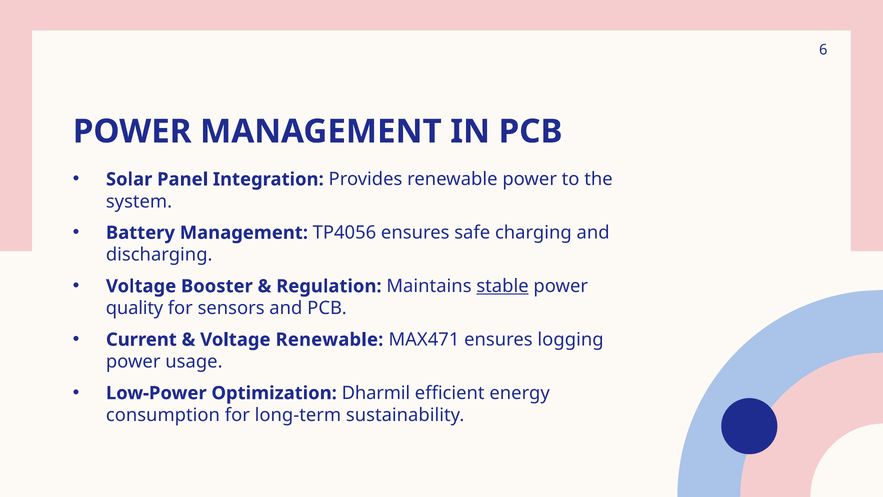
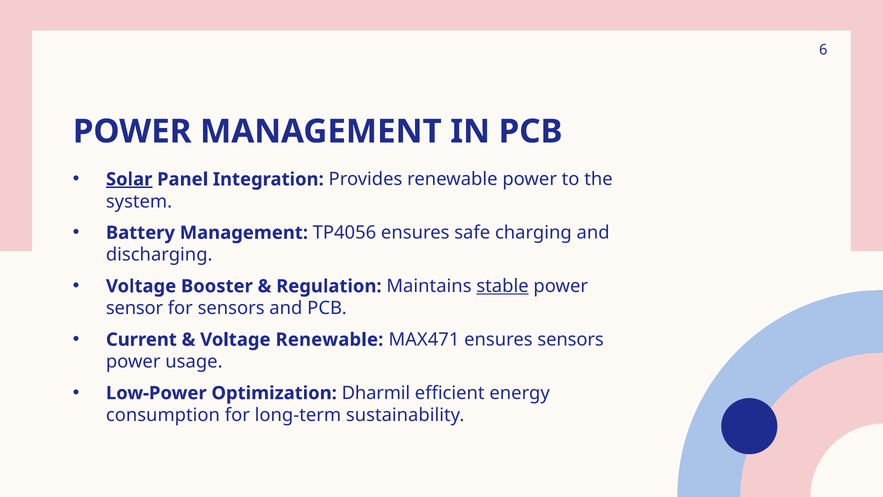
Solar underline: none -> present
quality: quality -> sensor
ensures logging: logging -> sensors
